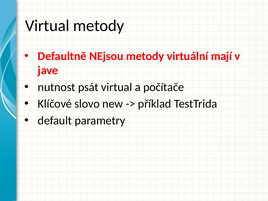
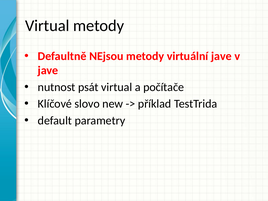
virtuální mají: mají -> jave
